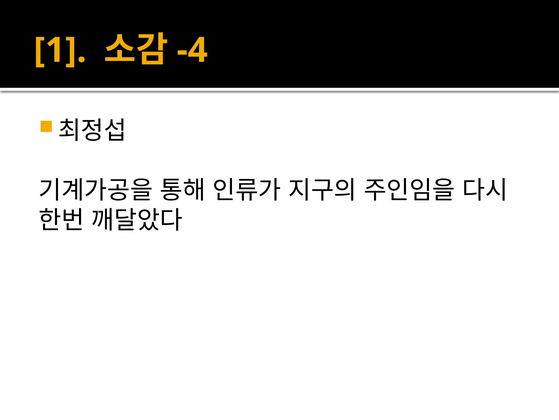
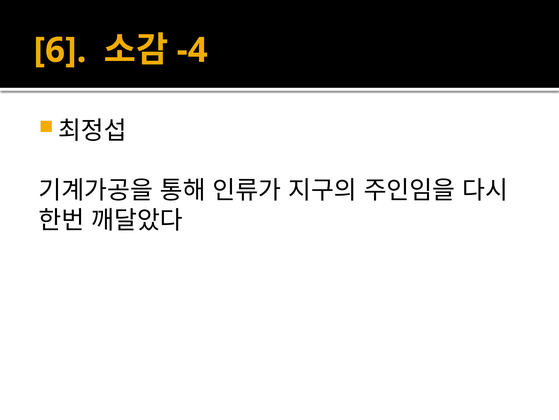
1: 1 -> 6
